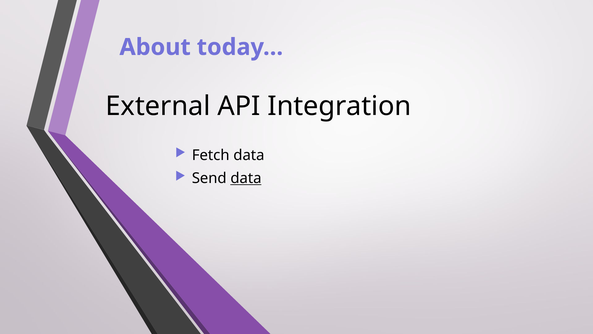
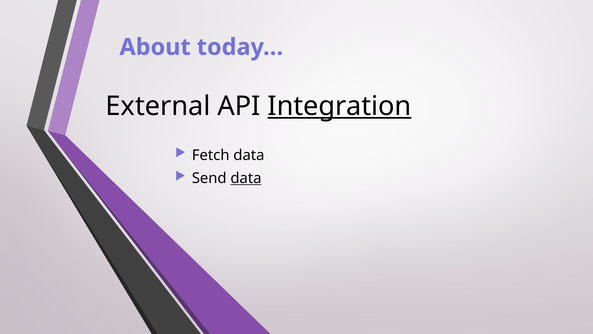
Integration underline: none -> present
